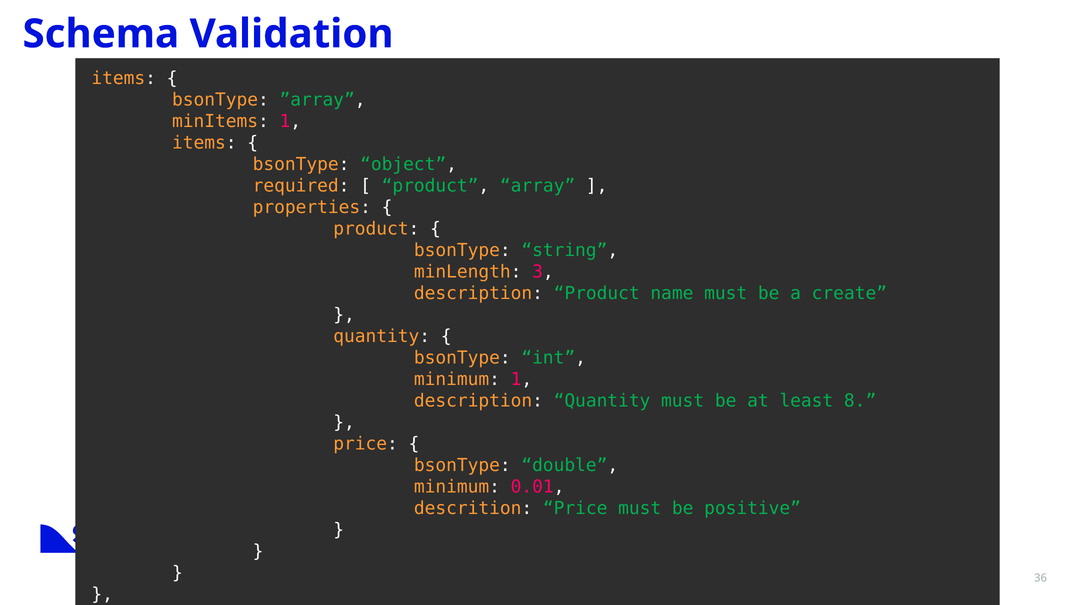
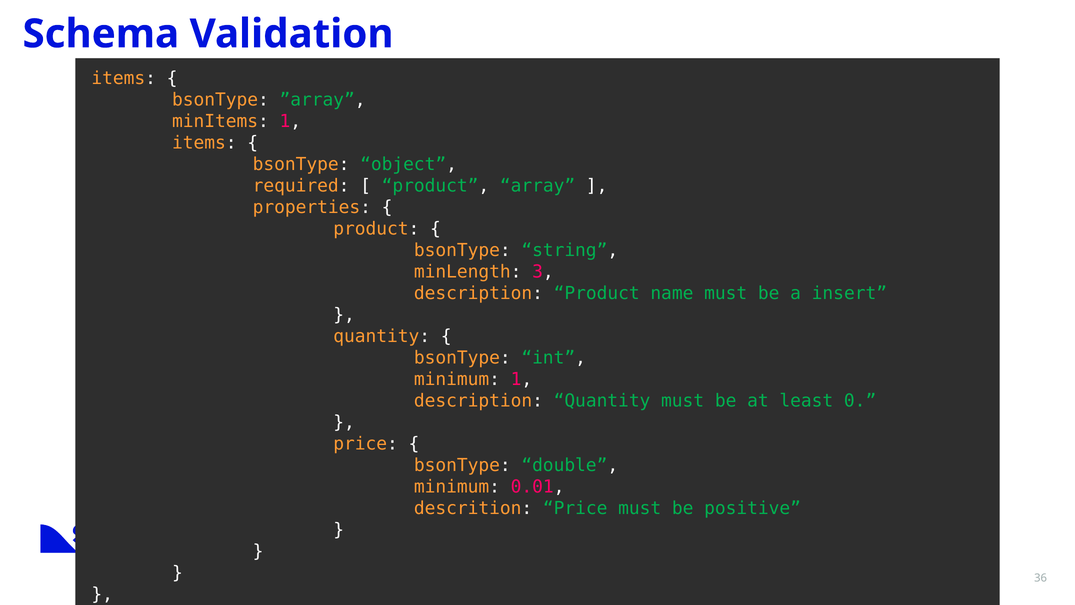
create: create -> insert
8: 8 -> 0
